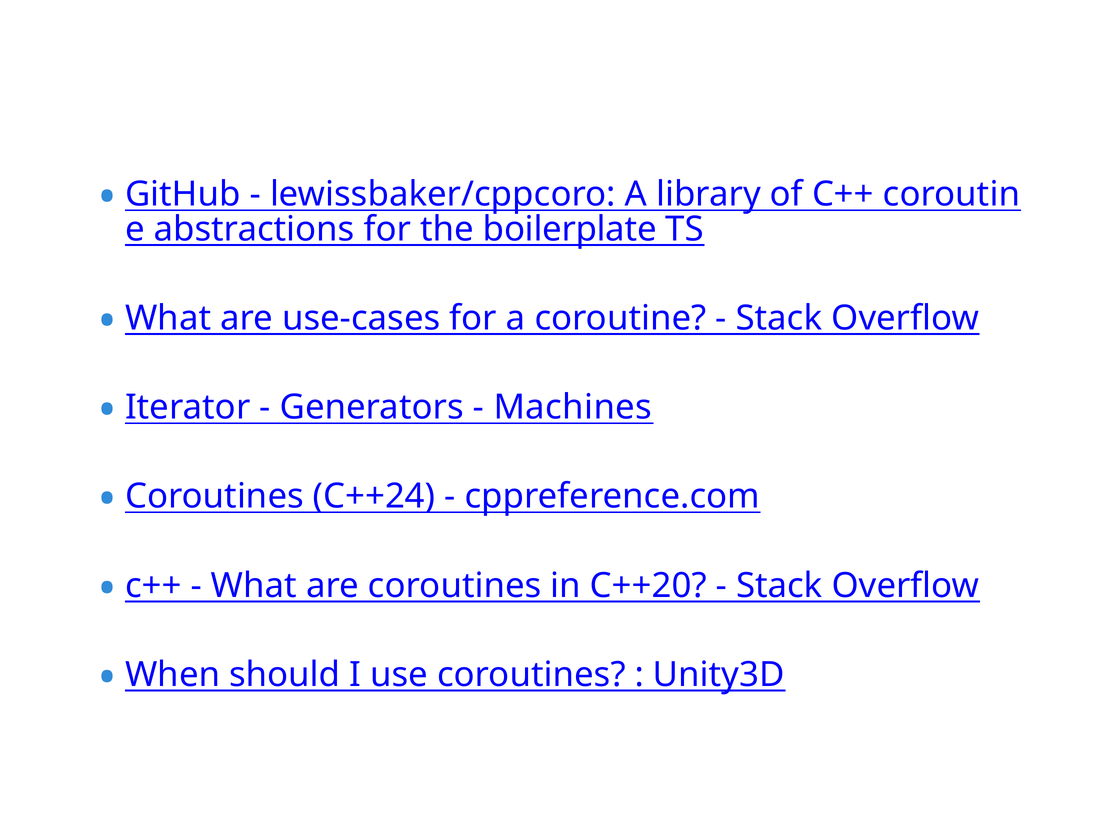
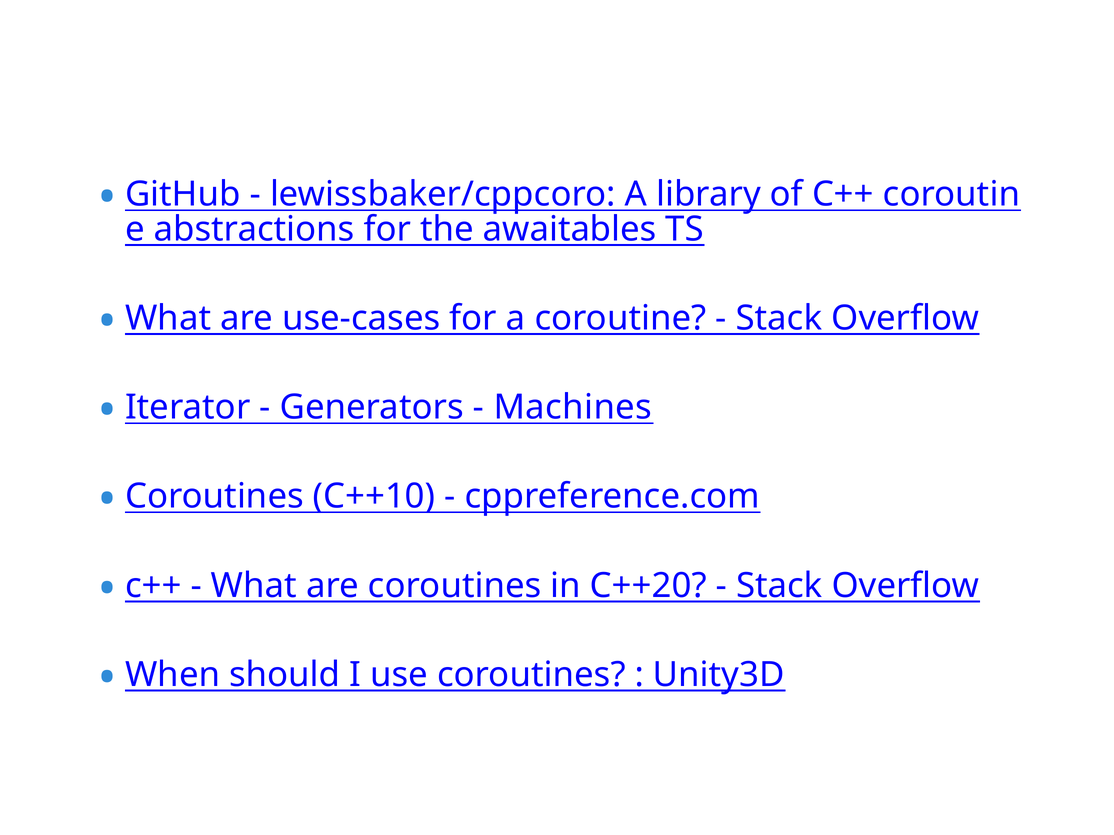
boilerplate: boilerplate -> awaitables
C++24: C++24 -> C++10
